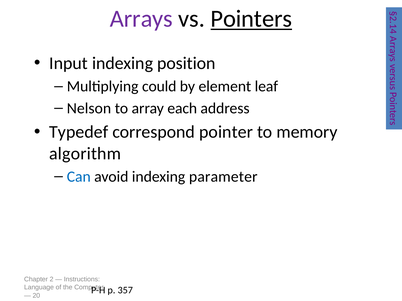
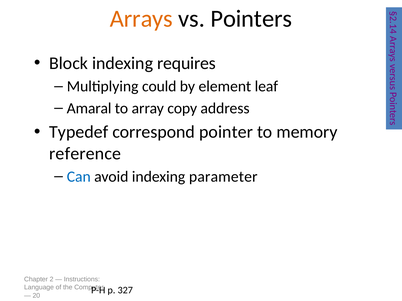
Arrays colour: purple -> orange
Pointers underline: present -> none
Input: Input -> Block
position: position -> requires
Nelson: Nelson -> Amaral
each: each -> copy
algorithm: algorithm -> reference
357: 357 -> 327
